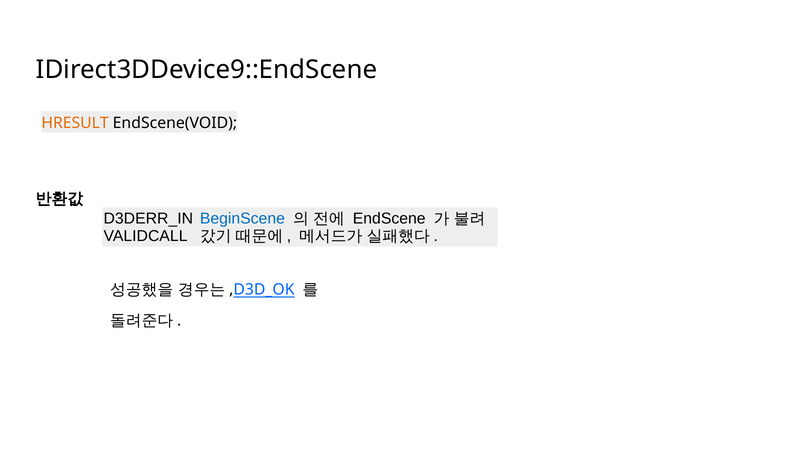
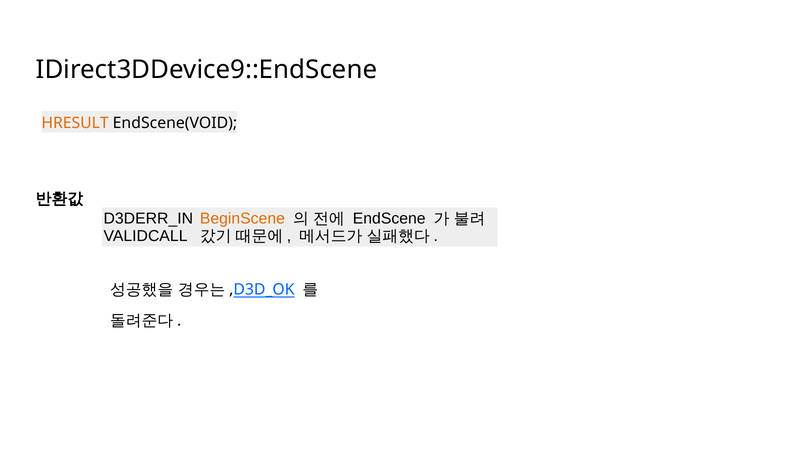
BeginScene colour: blue -> orange
